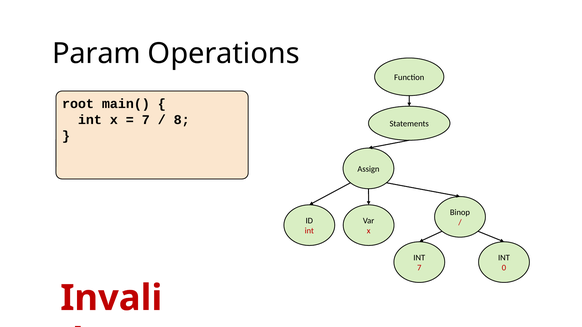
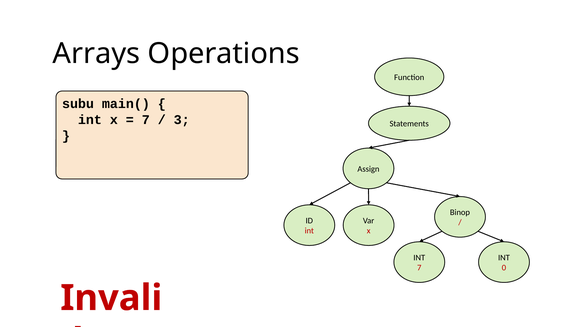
Param: Param -> Arrays
root: root -> subu
8: 8 -> 3
